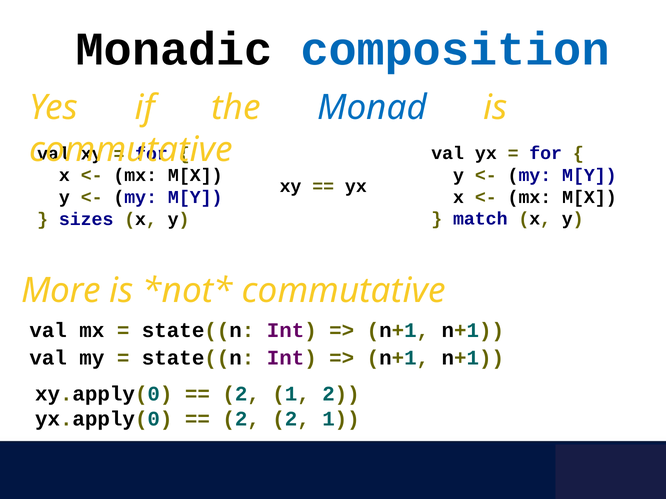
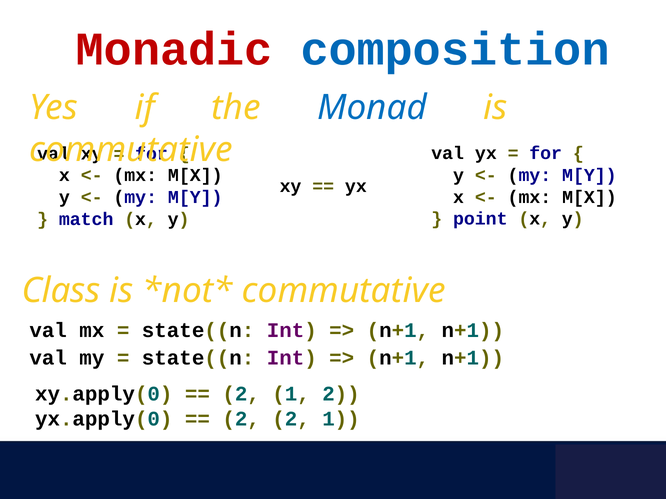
Monadic colour: black -> red
match: match -> point
sizes: sizes -> match
More: More -> Class
